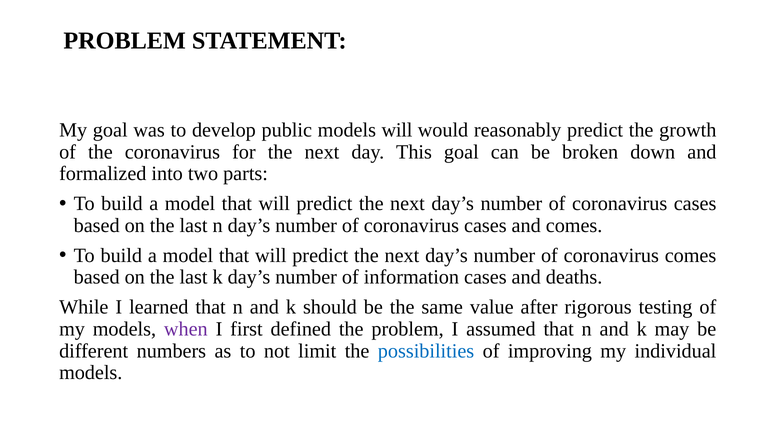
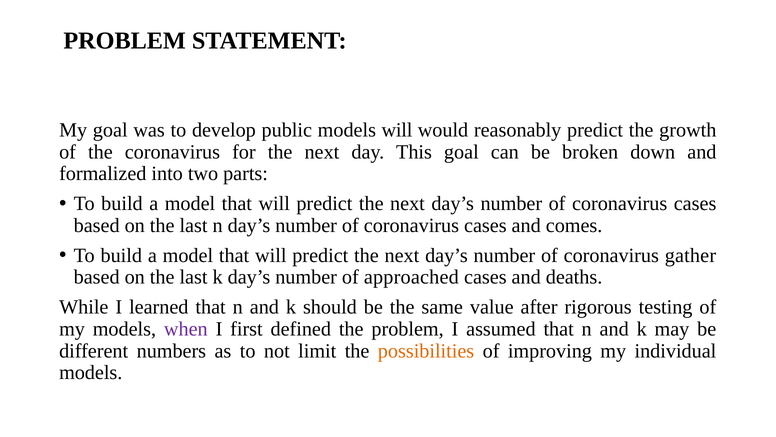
coronavirus comes: comes -> gather
information: information -> approached
possibilities colour: blue -> orange
